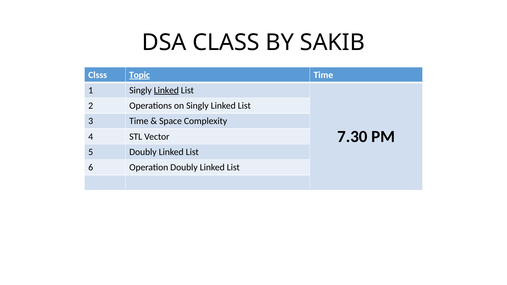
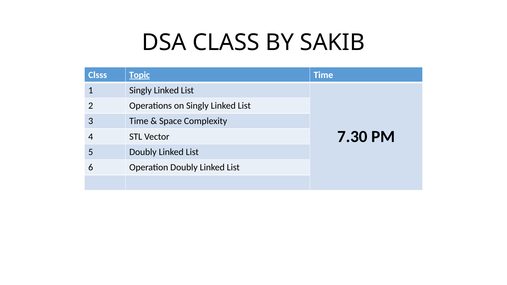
Linked at (166, 90) underline: present -> none
